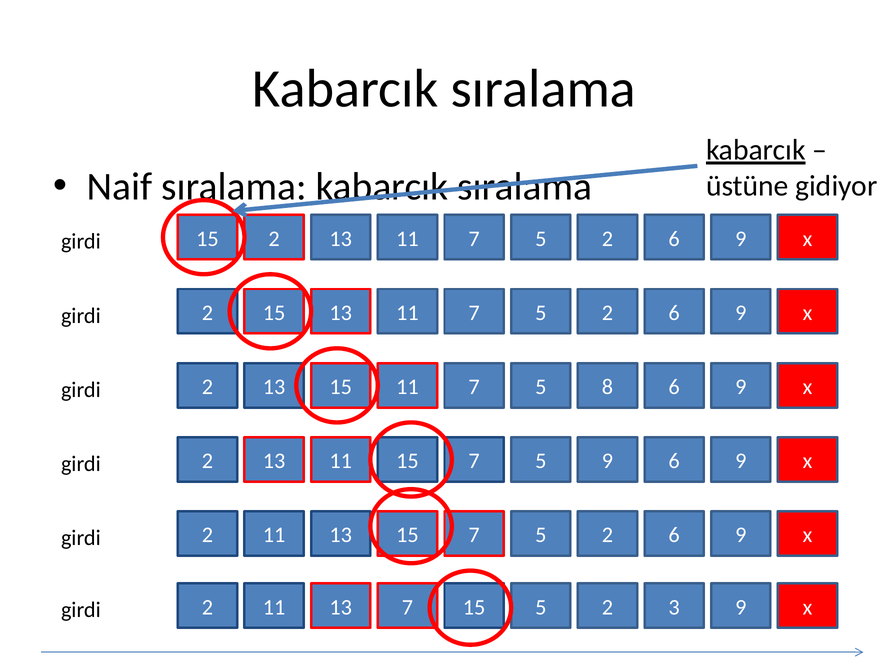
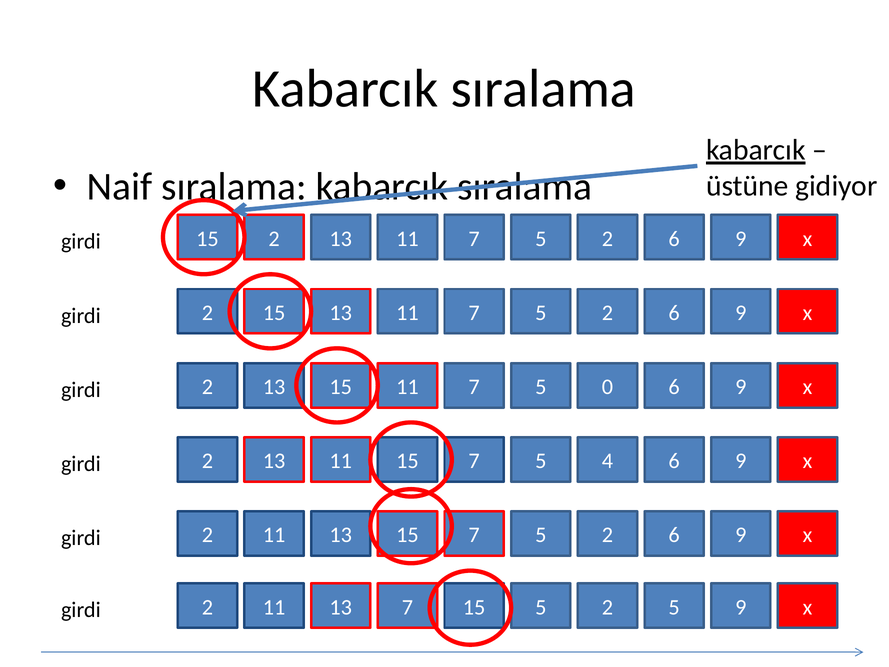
8: 8 -> 0
5 9: 9 -> 4
2 3: 3 -> 5
